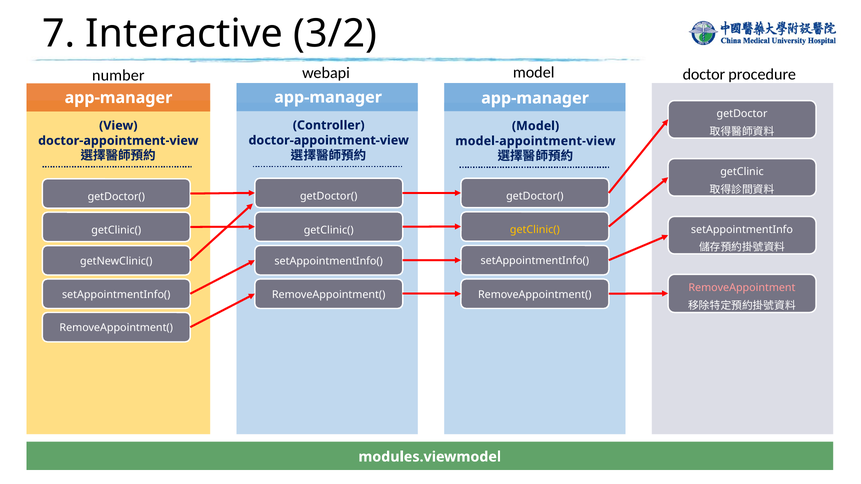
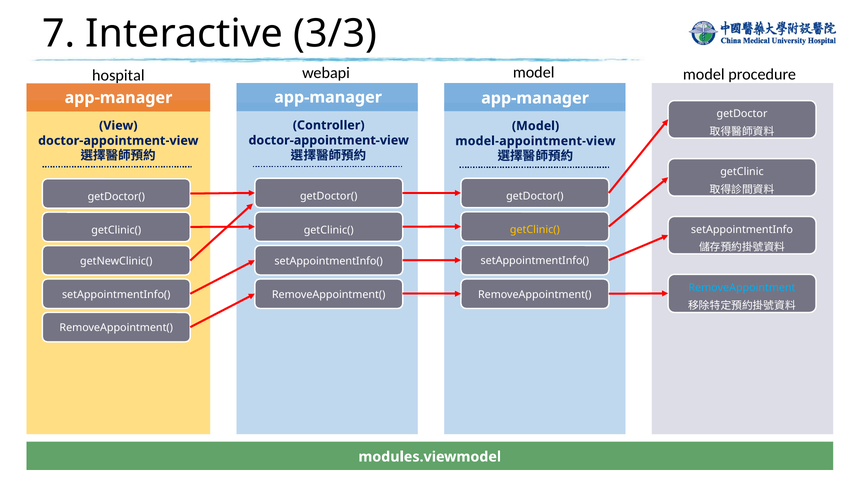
3/2: 3/2 -> 3/3
number: number -> hospital
model doctor: doctor -> model
RemoveAppointment colour: pink -> light blue
